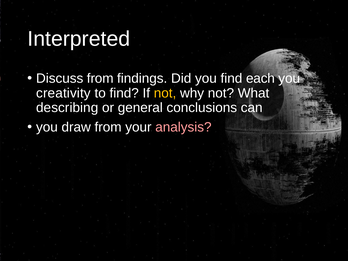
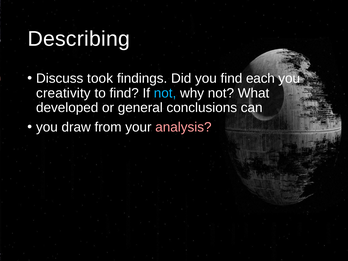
Interpreted: Interpreted -> Describing
Discuss from: from -> took
not at (165, 93) colour: yellow -> light blue
describing: describing -> developed
